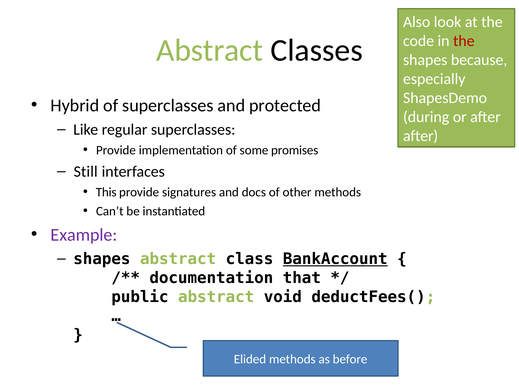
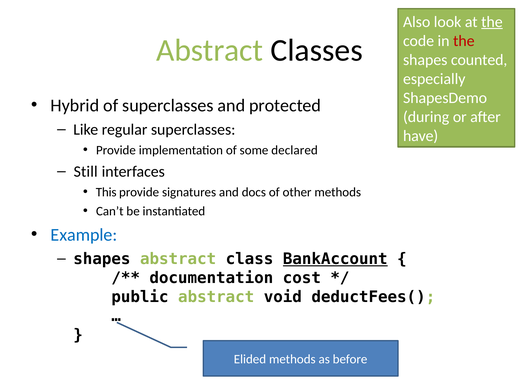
the at (492, 22) underline: none -> present
because: because -> counted
after at (421, 136): after -> have
promises: promises -> declared
Example colour: purple -> blue
that: that -> cost
